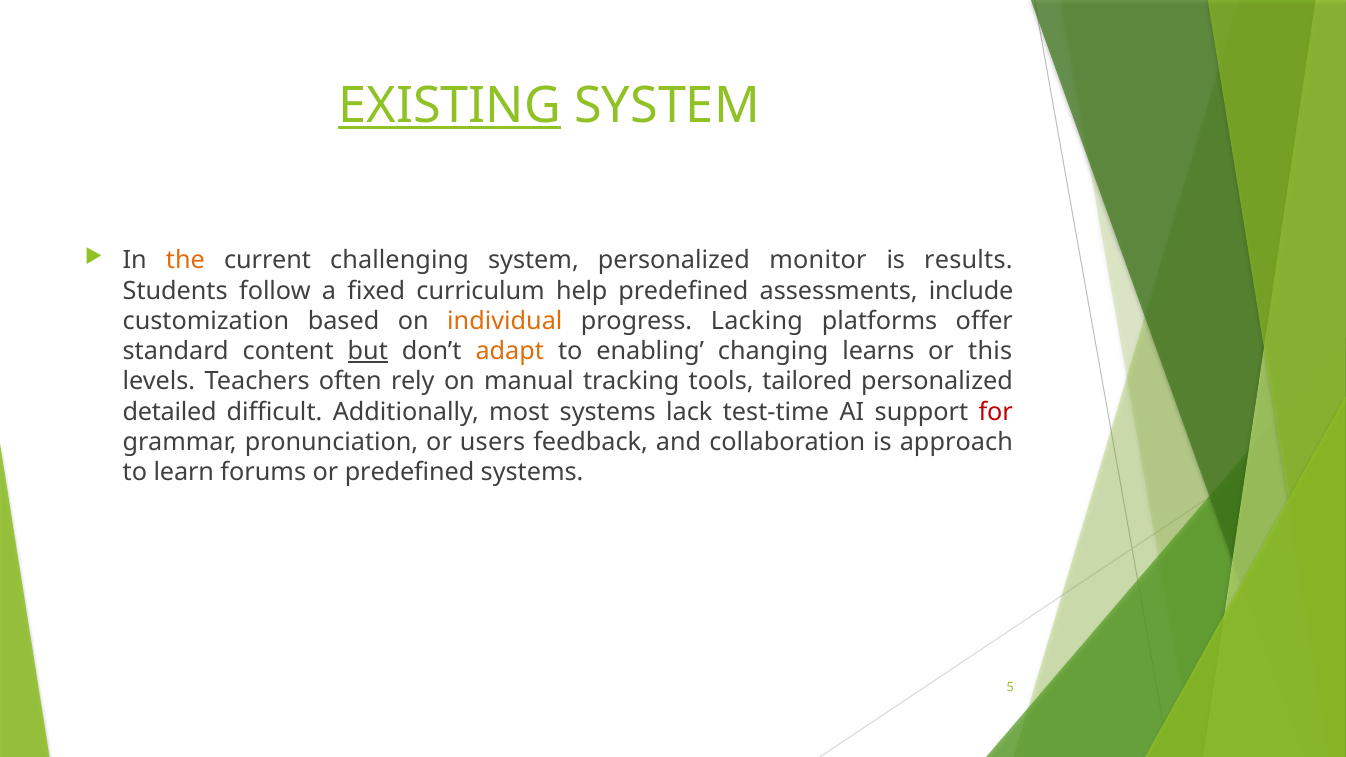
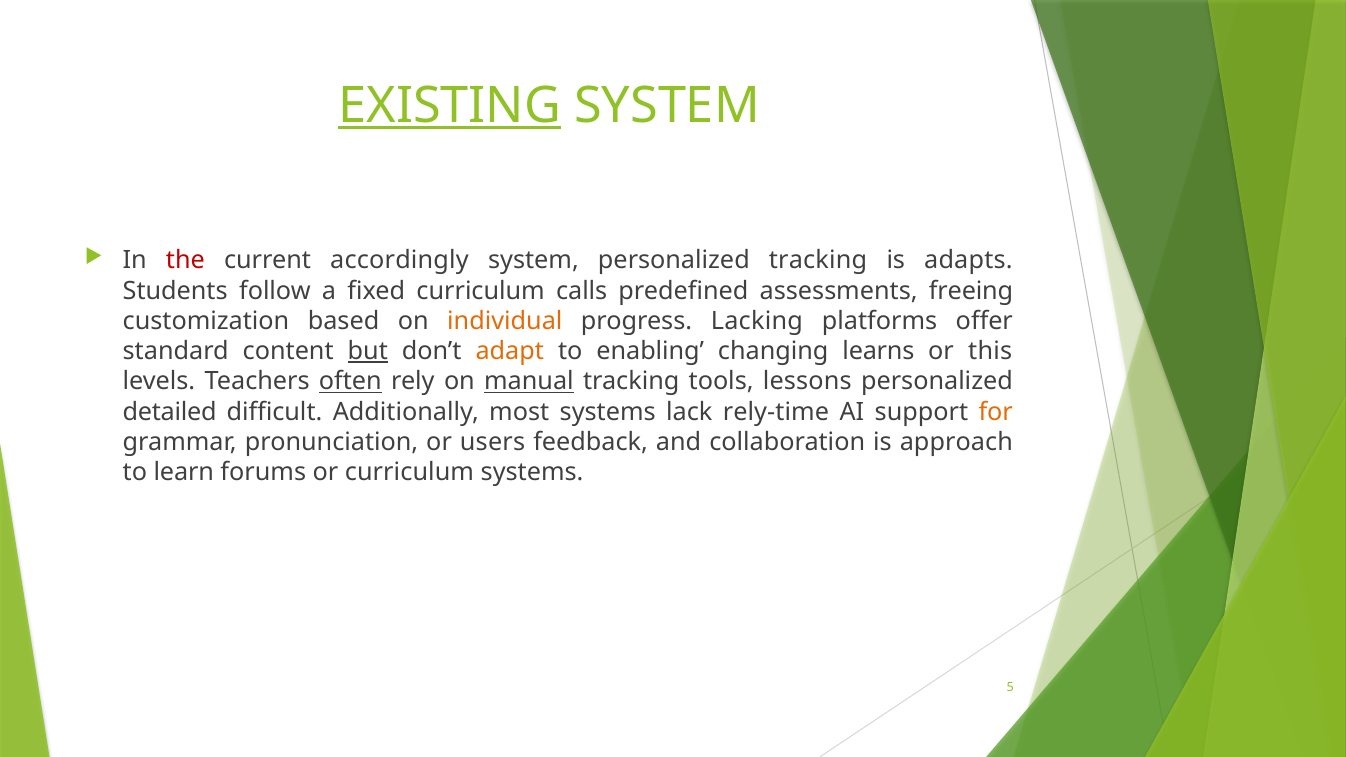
the colour: orange -> red
challenging: challenging -> accordingly
personalized monitor: monitor -> tracking
results: results -> adapts
help: help -> calls
include: include -> freeing
often underline: none -> present
manual underline: none -> present
tailored: tailored -> lessons
test-time: test-time -> rely-time
for colour: red -> orange
or predefined: predefined -> curriculum
